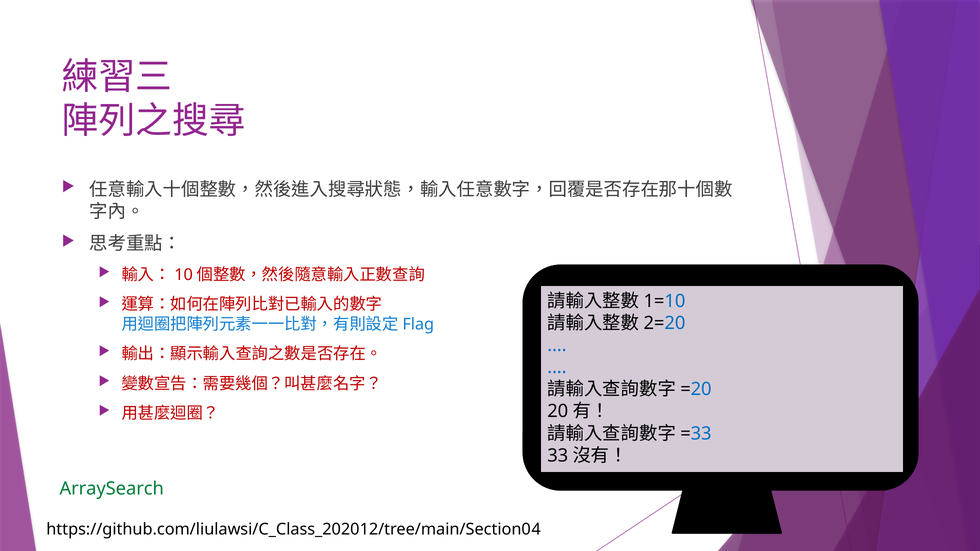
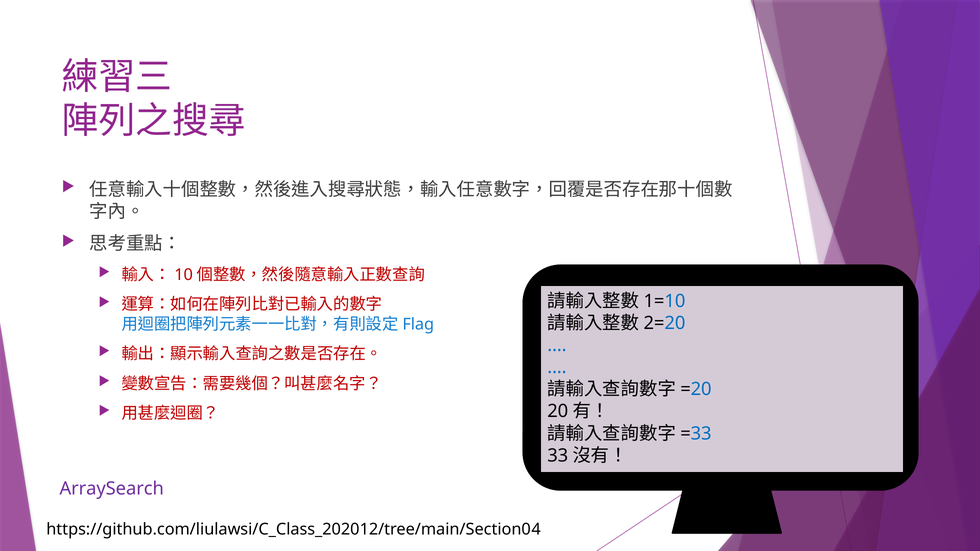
ArraySearch colour: green -> purple
